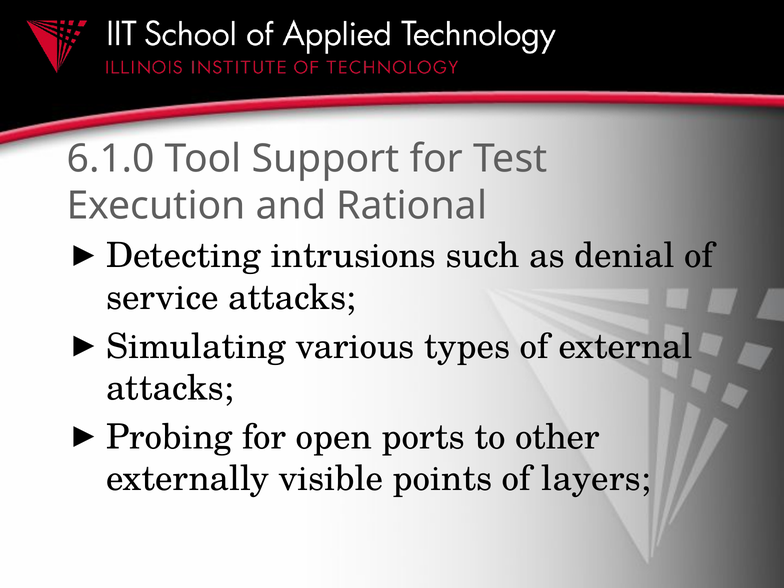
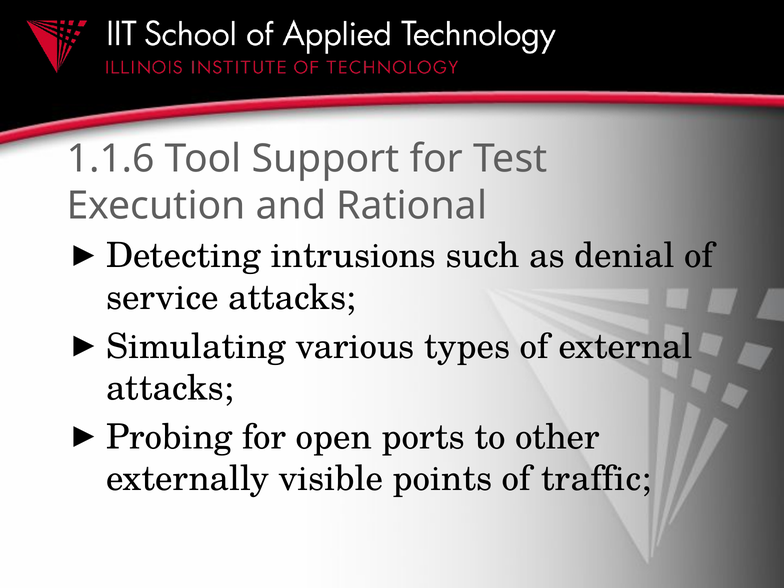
6.1.0: 6.1.0 -> 1.1.6
layers: layers -> traffic
